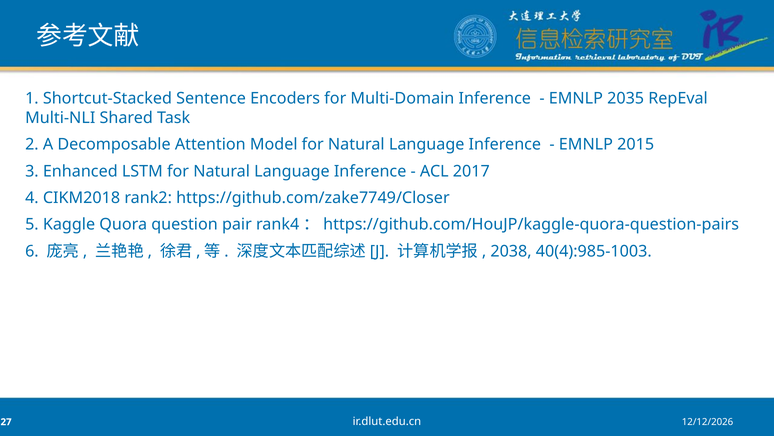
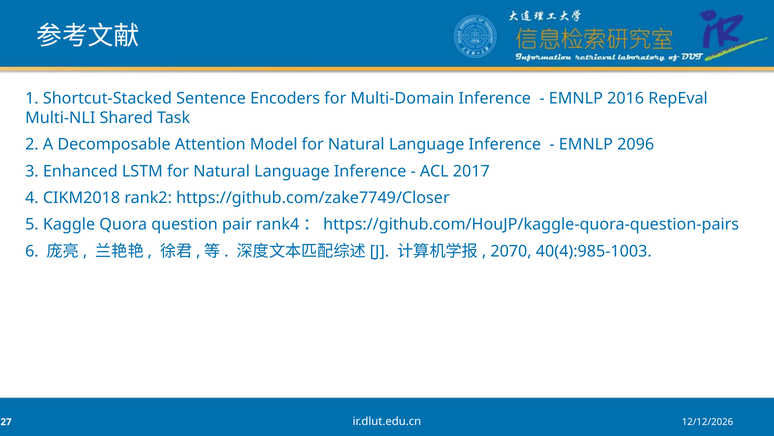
2035: 2035 -> 2016
2015: 2015 -> 2096
2038: 2038 -> 2070
